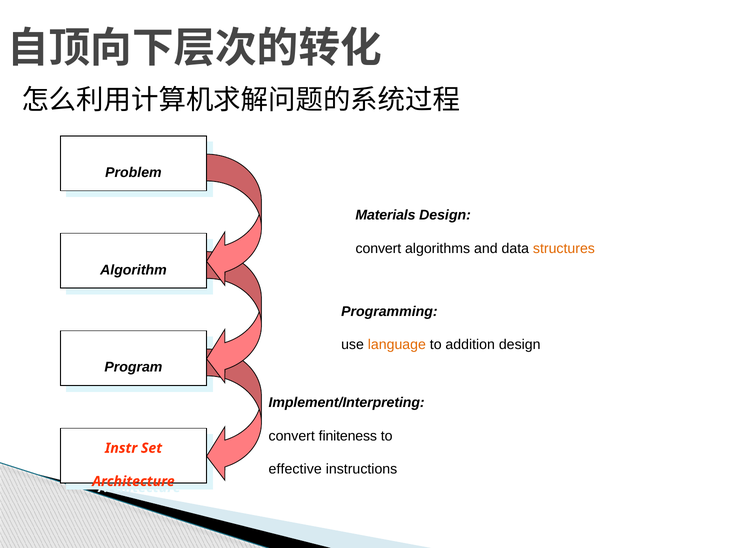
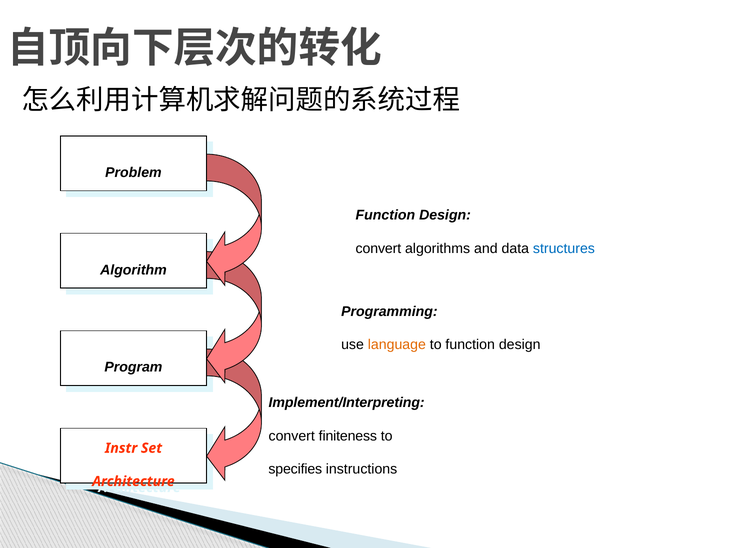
Materials at (385, 215): Materials -> Function
structures colour: orange -> blue
to addition: addition -> function
effective: effective -> specifies
